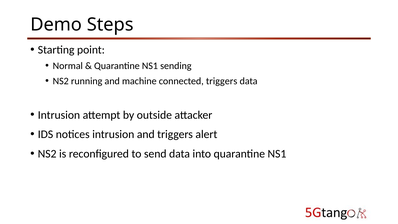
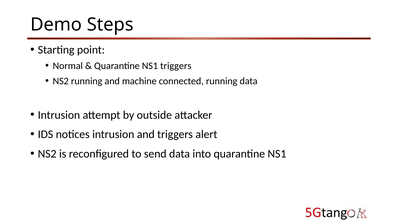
NS1 sending: sending -> triggers
connected triggers: triggers -> running
